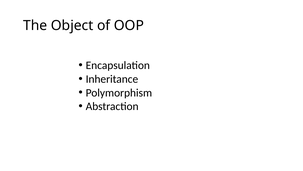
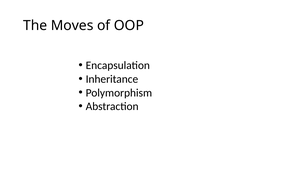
Object: Object -> Moves
